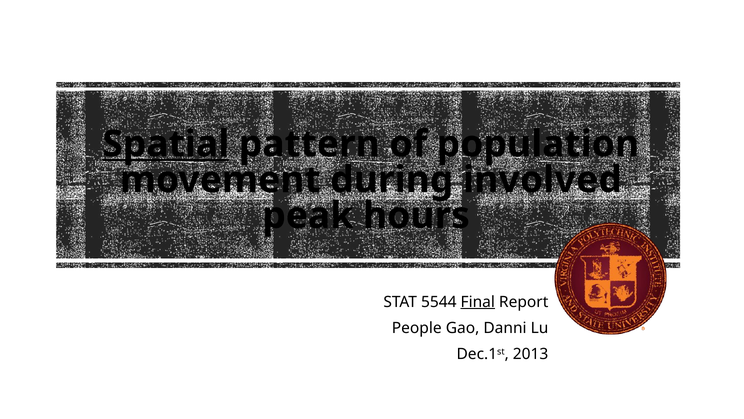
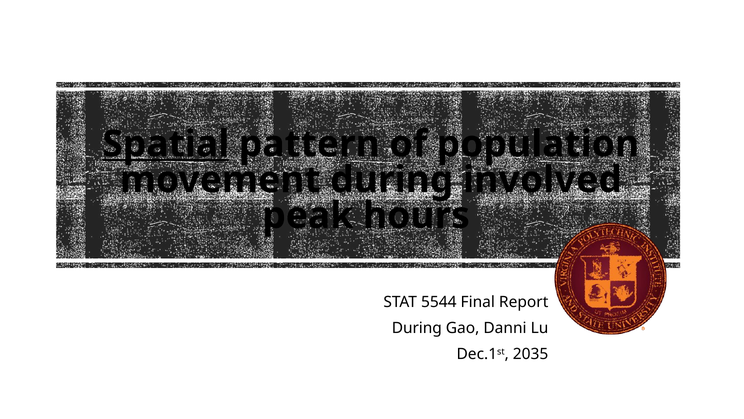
Final underline: present -> none
People at (417, 328): People -> During
2013: 2013 -> 2035
